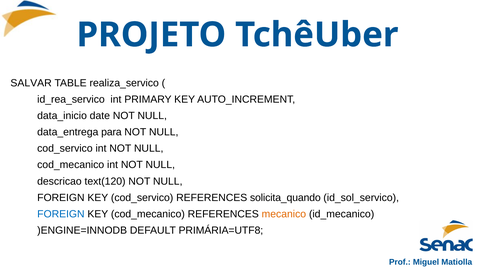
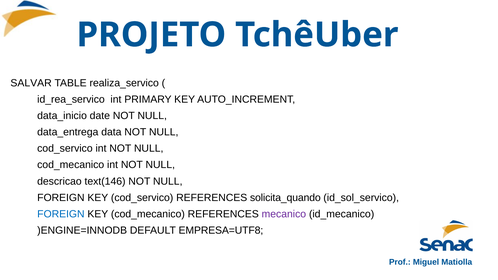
para: para -> data
text(120: text(120 -> text(146
mecanico colour: orange -> purple
PRIMÁRIA=UTF8: PRIMÁRIA=UTF8 -> EMPRESA=UTF8
